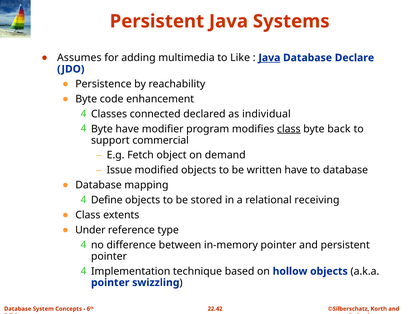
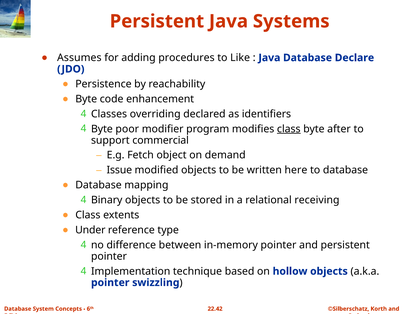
multimedia: multimedia -> procedures
Java at (269, 58) underline: present -> none
connected: connected -> overriding
individual: individual -> identifiers
Byte have: have -> poor
back: back -> after
written have: have -> here
Define: Define -> Binary
